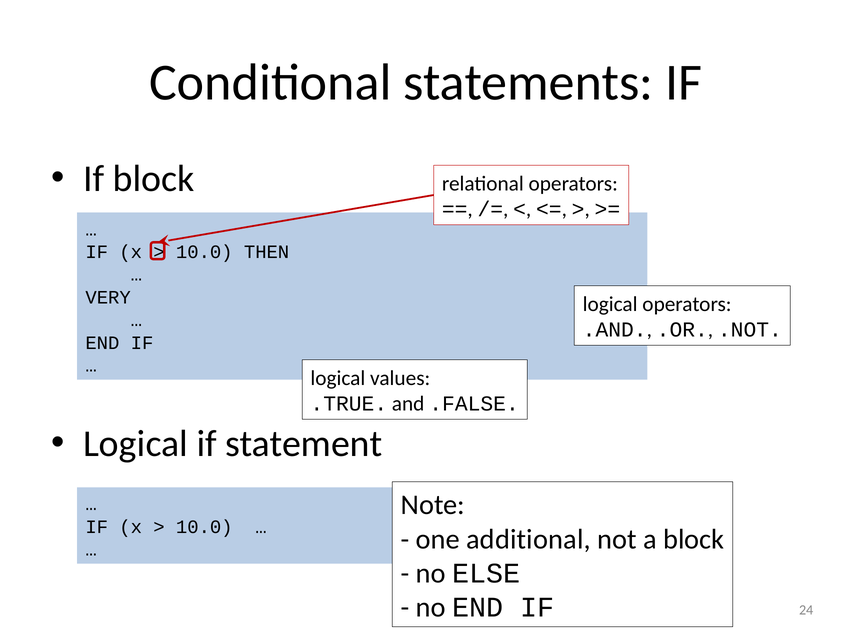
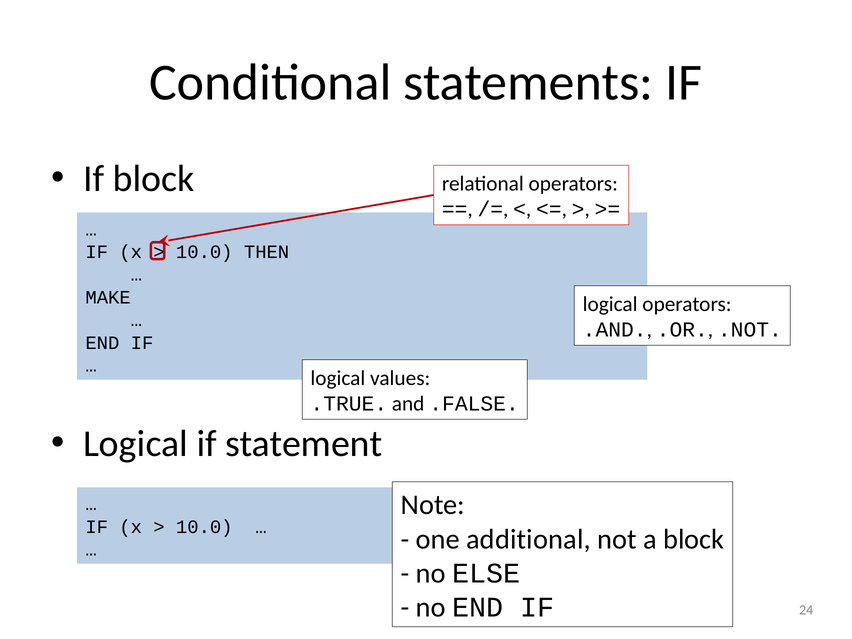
VERY: VERY -> MAKE
